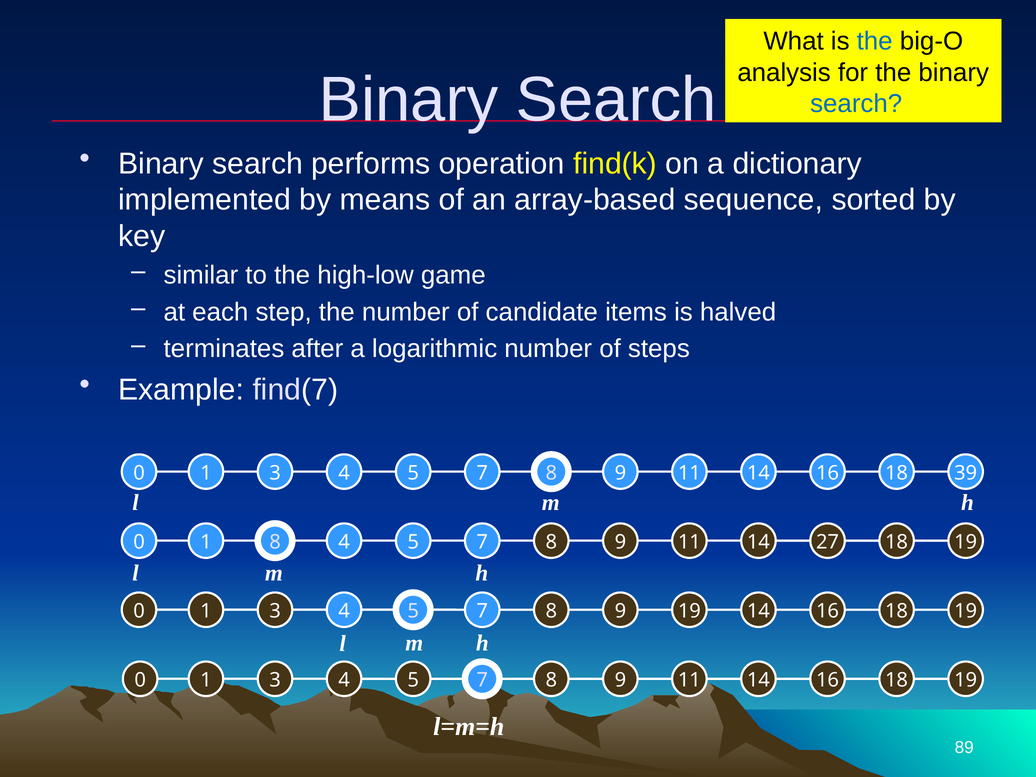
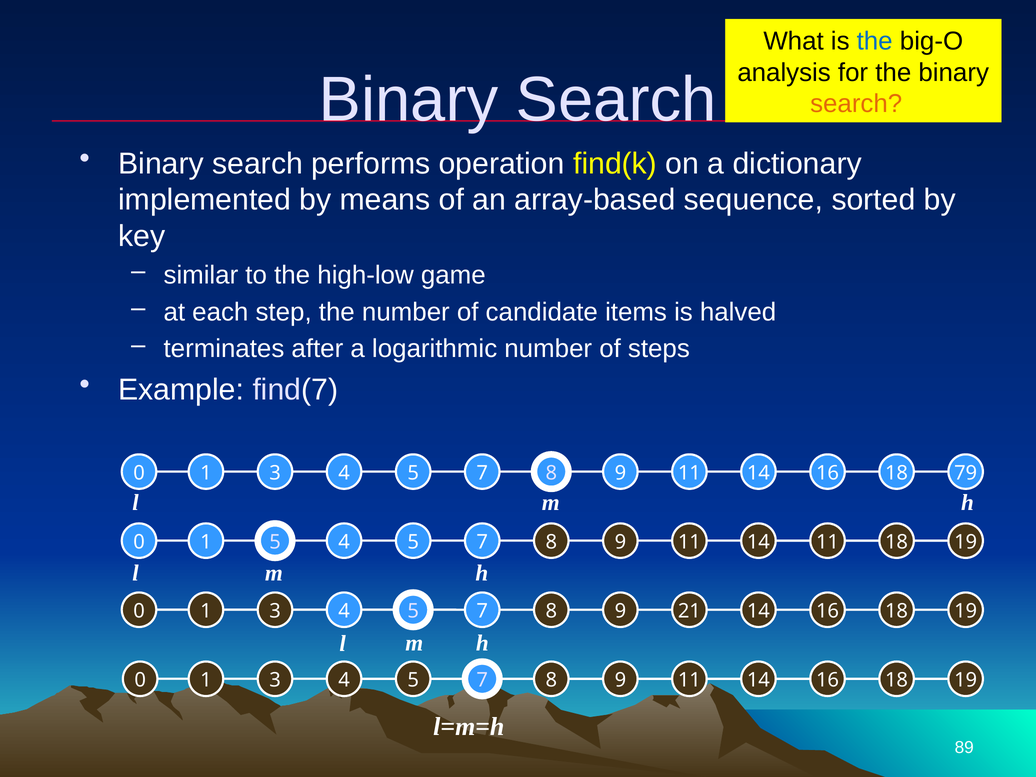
search at (856, 104) colour: blue -> orange
39: 39 -> 79
1 8: 8 -> 5
14 27: 27 -> 11
9 19: 19 -> 21
